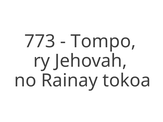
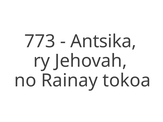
Tompo: Tompo -> Antsika
